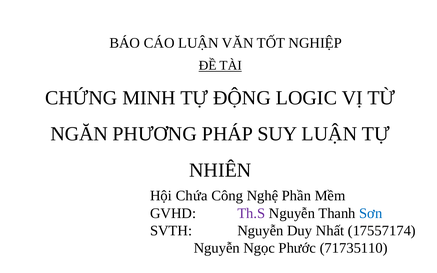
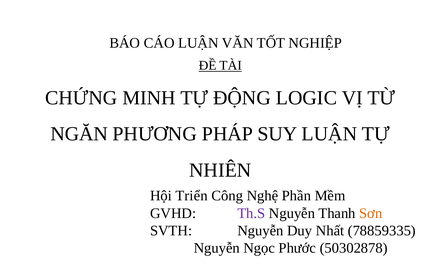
Chứa: Chứa -> Triển
Sơn colour: blue -> orange
17557174: 17557174 -> 78859335
71735110: 71735110 -> 50302878
